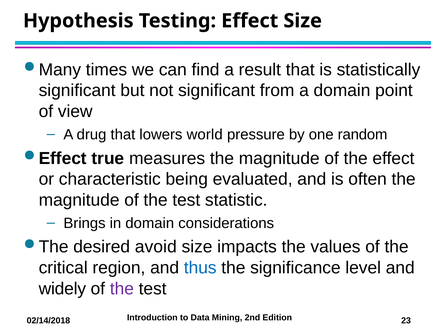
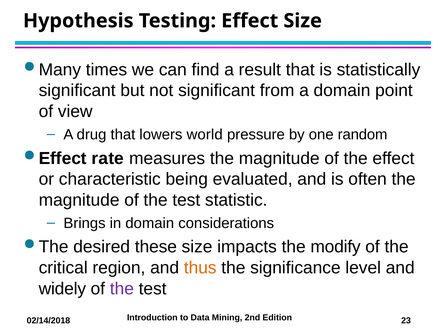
true: true -> rate
avoid: avoid -> these
values: values -> modify
thus colour: blue -> orange
